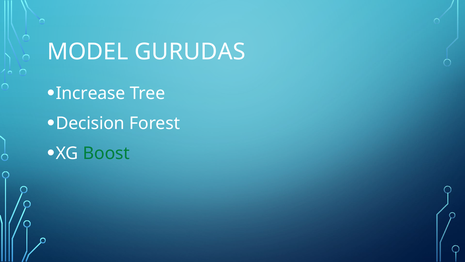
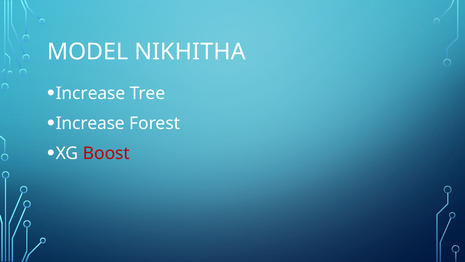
GURUDAS: GURUDAS -> NIKHITHA
Decision at (90, 123): Decision -> Increase
Boost colour: green -> red
